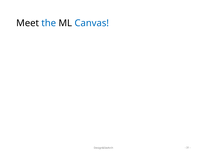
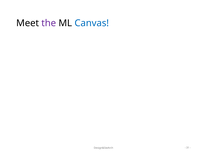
the colour: blue -> purple
